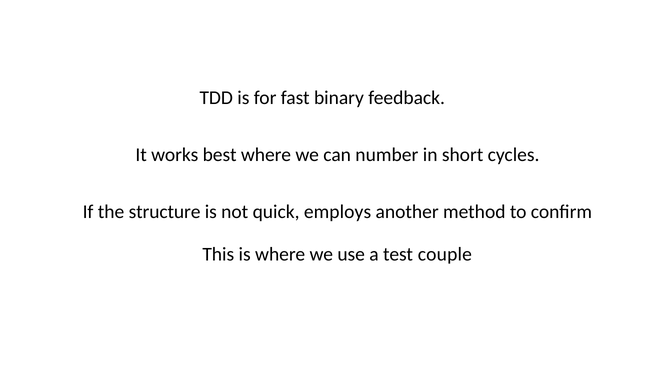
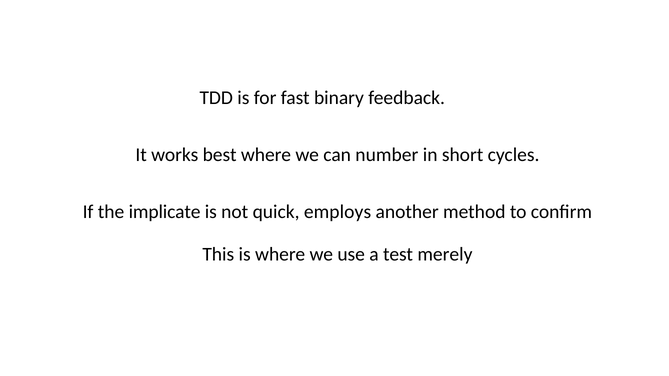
structure: structure -> implicate
couple: couple -> merely
